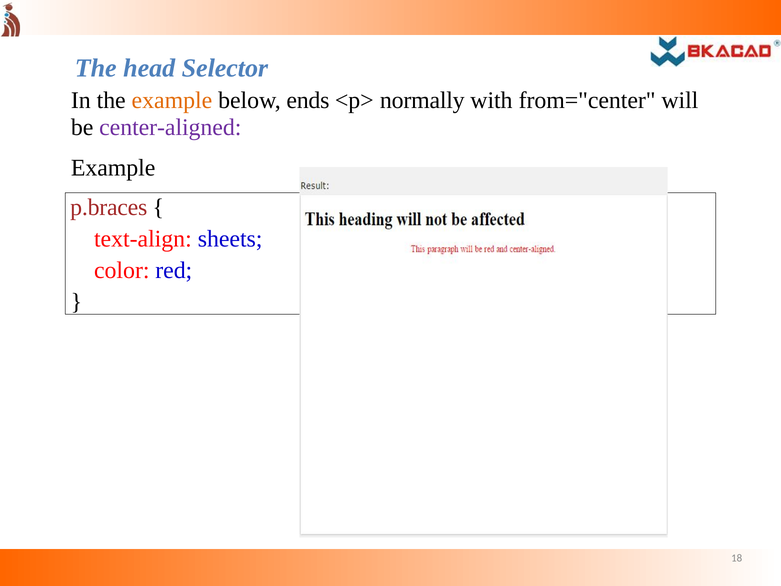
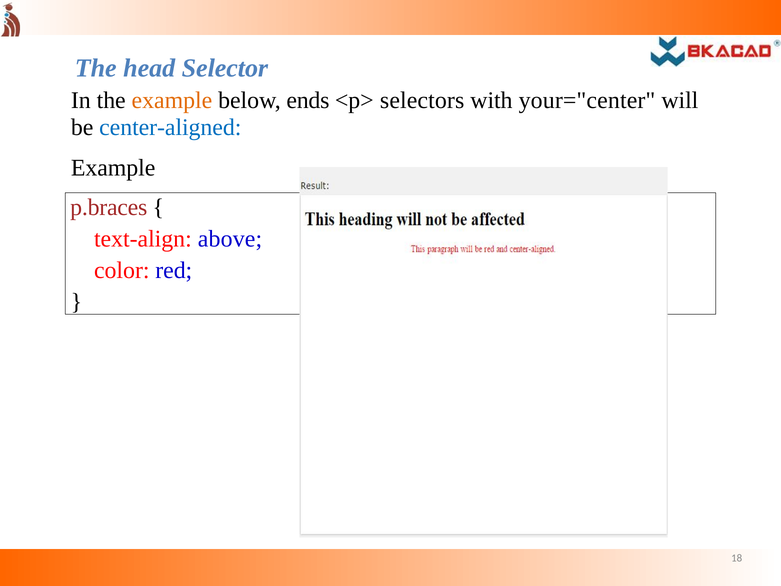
normally: normally -> selectors
from="center: from="center -> your="center
center-aligned colour: purple -> blue
sheets: sheets -> above
